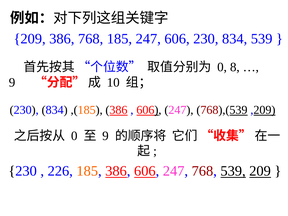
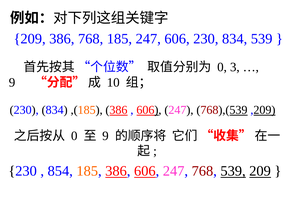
8: 8 -> 3
226: 226 -> 854
